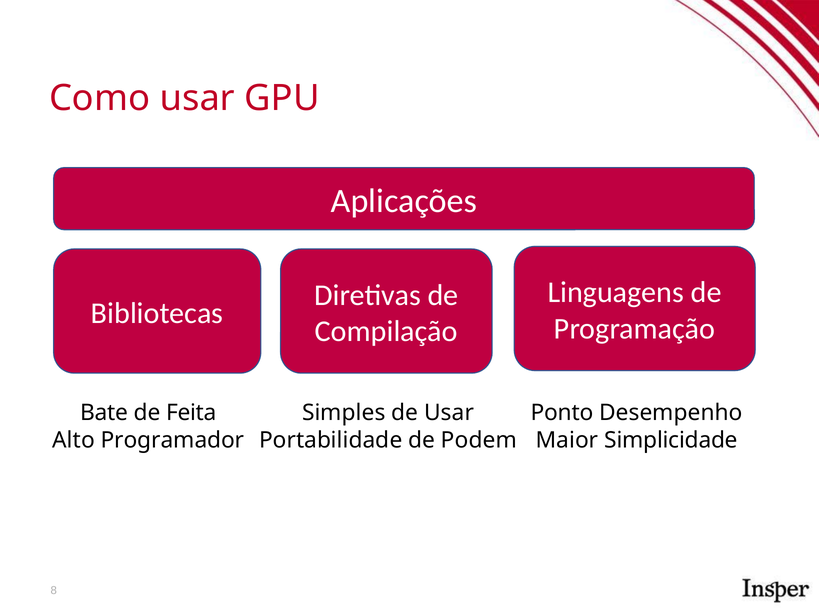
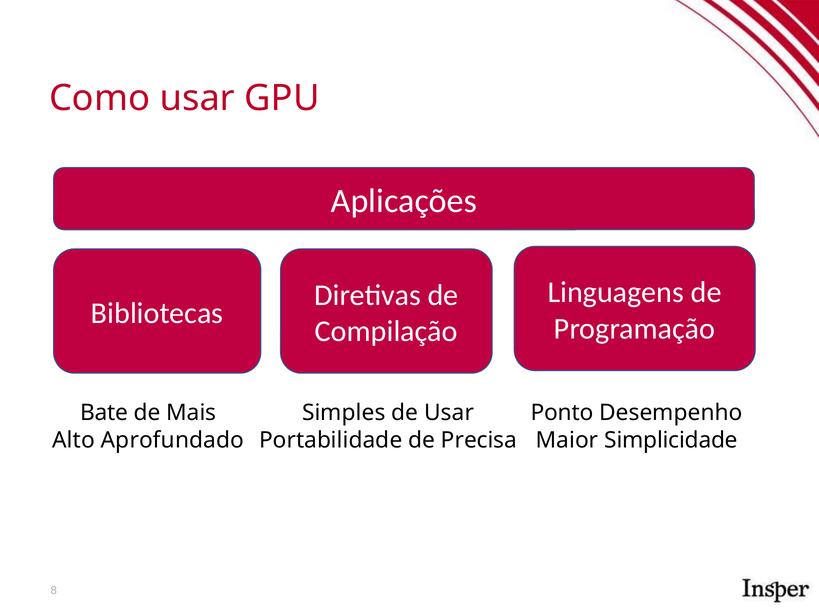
Feita: Feita -> Mais
Programador: Programador -> Aprofundado
Podem: Podem -> Precisa
